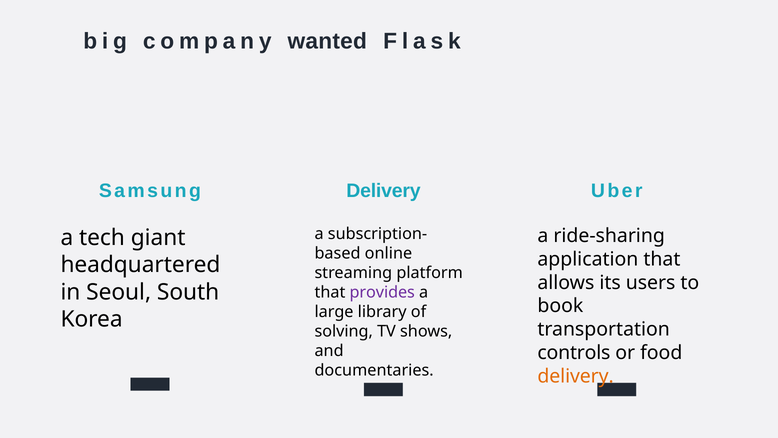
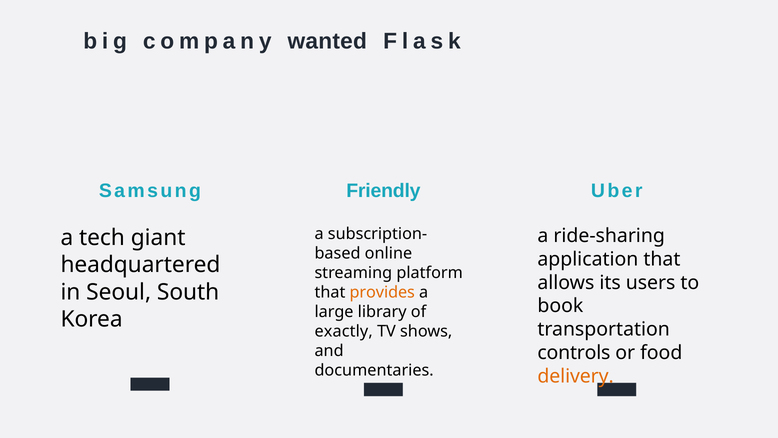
Samsung Delivery: Delivery -> Friendly
provides colour: purple -> orange
solving: solving -> exactly
